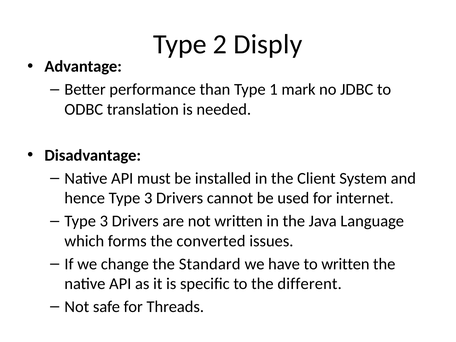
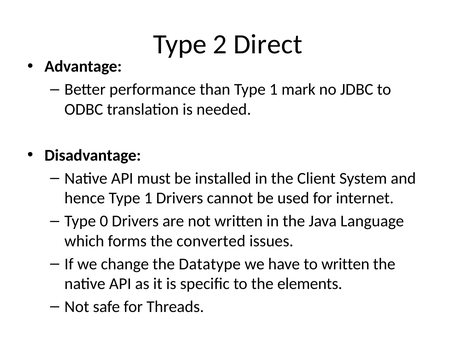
Disply: Disply -> Direct
hence Type 3: 3 -> 1
3 at (104, 221): 3 -> 0
Standard: Standard -> Datatype
different: different -> elements
